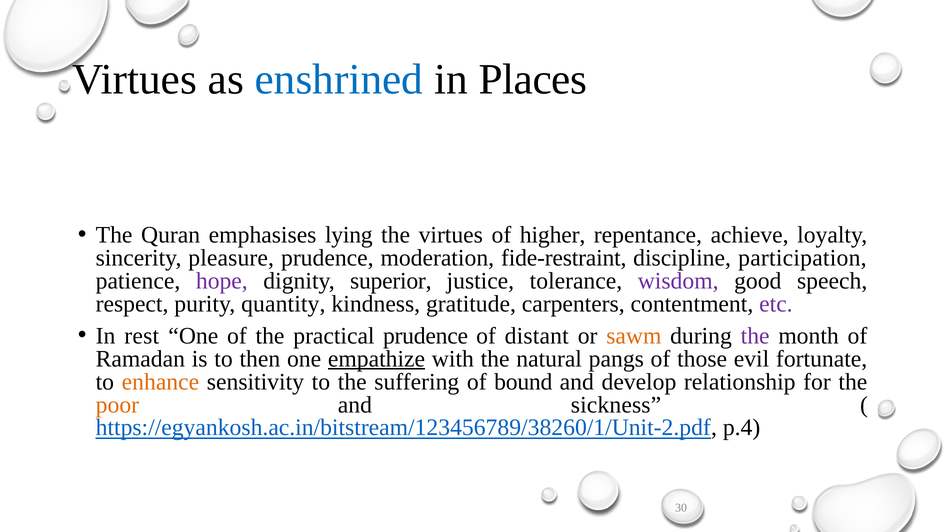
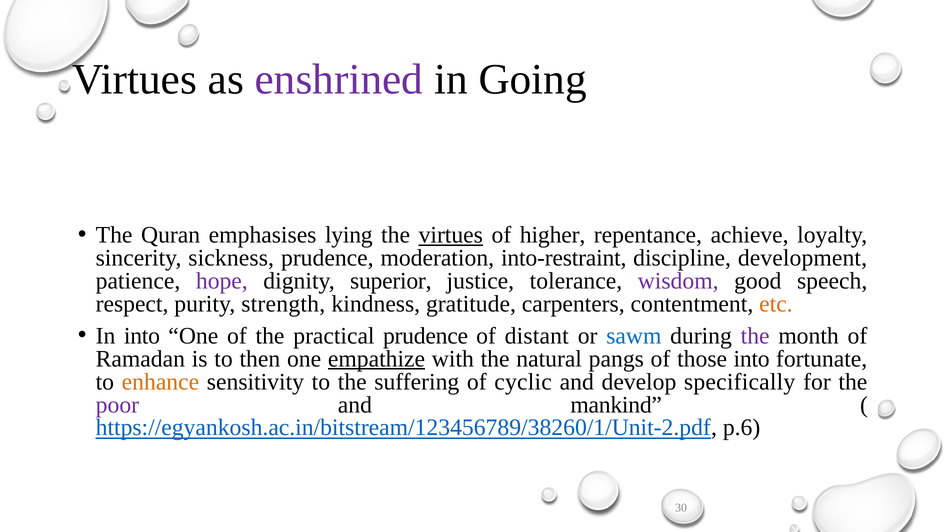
enshrined colour: blue -> purple
Places: Places -> Going
virtues at (451, 235) underline: none -> present
pleasure: pleasure -> sickness
fide-restraint: fide-restraint -> into-restraint
participation: participation -> development
quantity: quantity -> strength
etc colour: purple -> orange
In rest: rest -> into
sawm colour: orange -> blue
those evil: evil -> into
bound: bound -> cyclic
relationship: relationship -> specifically
poor colour: orange -> purple
sickness: sickness -> mankind
p.4: p.4 -> p.6
